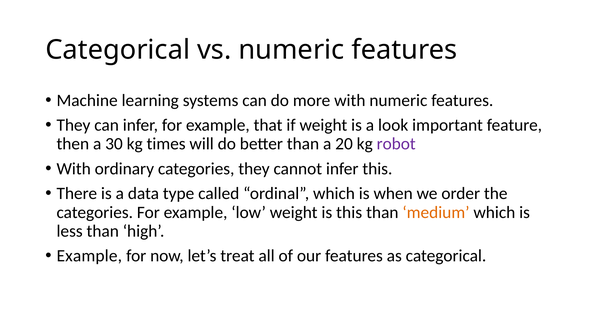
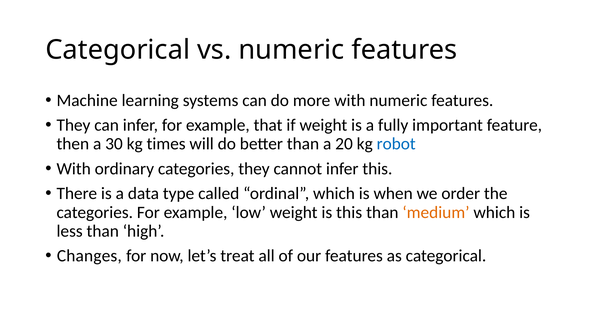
look: look -> fully
robot colour: purple -> blue
Example at (89, 256): Example -> Changes
